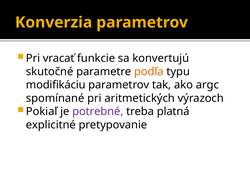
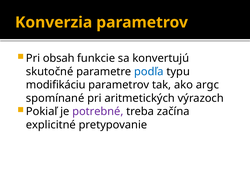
vracať: vracať -> obsah
podľa colour: orange -> blue
platná: platná -> začína
